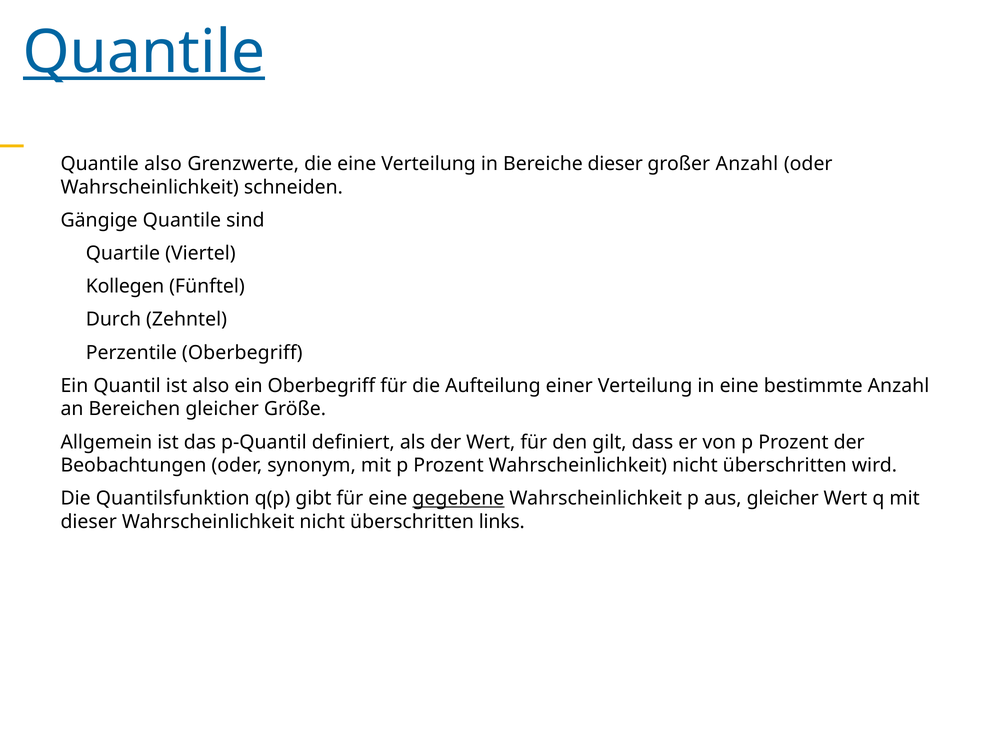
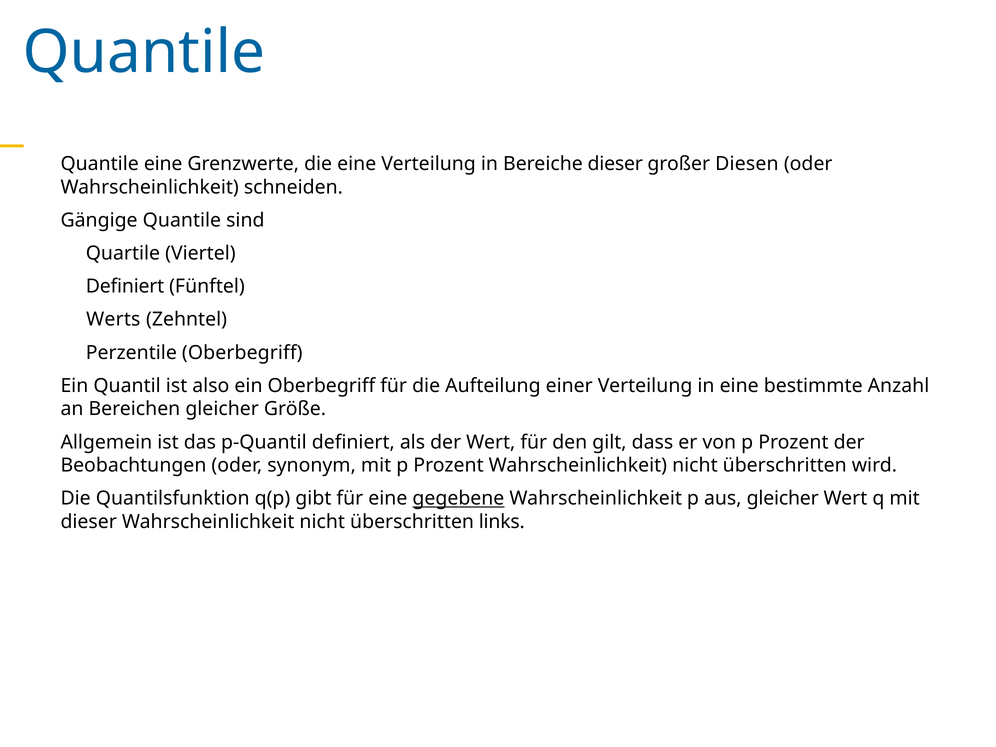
Quantile at (144, 52) underline: present -> none
Quantile also: also -> eine
großer Anzahl: Anzahl -> Diesen
Kollegen at (125, 286): Kollegen -> Definiert
Durch: Durch -> Werts
